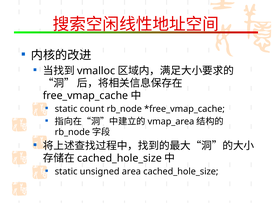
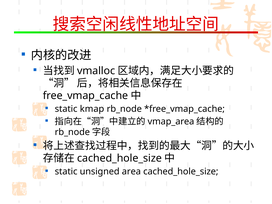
count: count -> kmap
